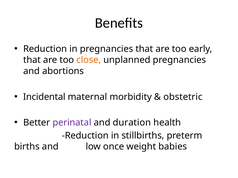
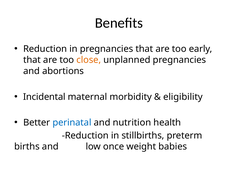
obstetric: obstetric -> eligibility
perinatal colour: purple -> blue
duration: duration -> nutrition
